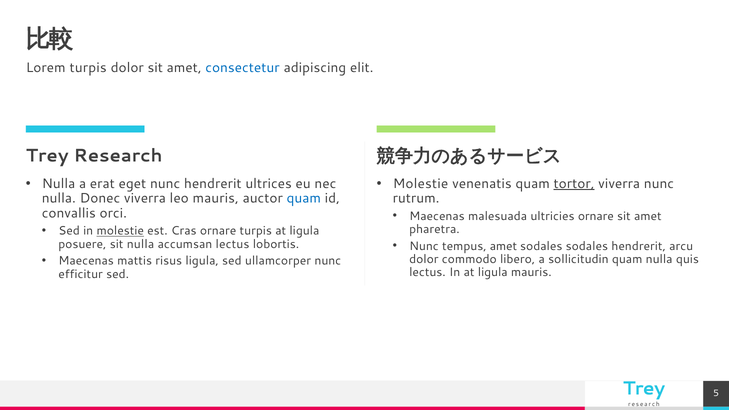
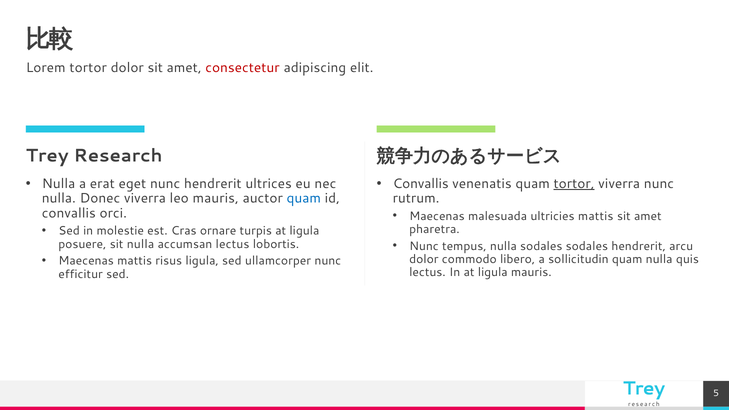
Lorem turpis: turpis -> tortor
consectetur colour: blue -> red
Molestie at (421, 184): Molestie -> Convallis
ultricies ornare: ornare -> mattis
molestie at (120, 231) underline: present -> none
tempus amet: amet -> nulla
